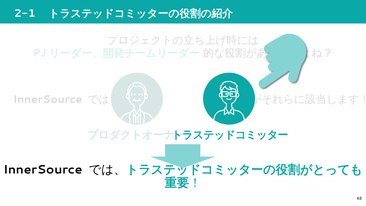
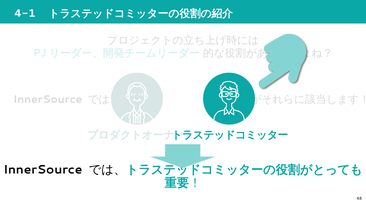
2-1: 2-1 -> 4-1
